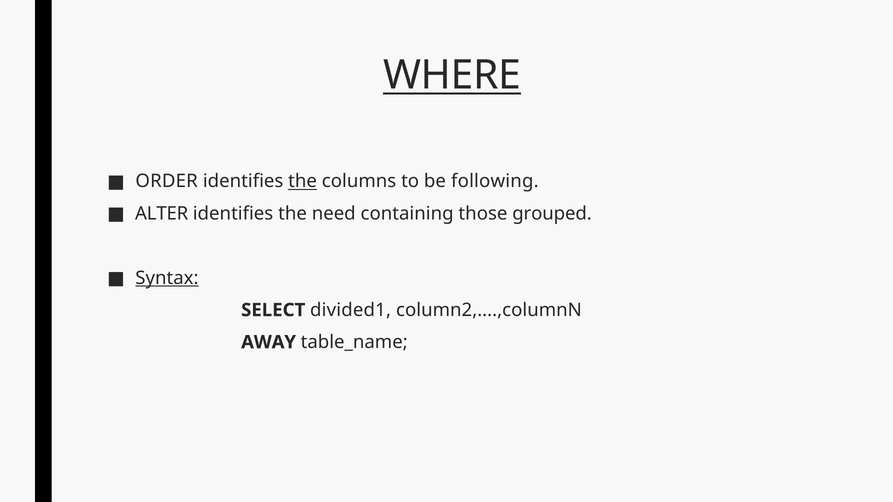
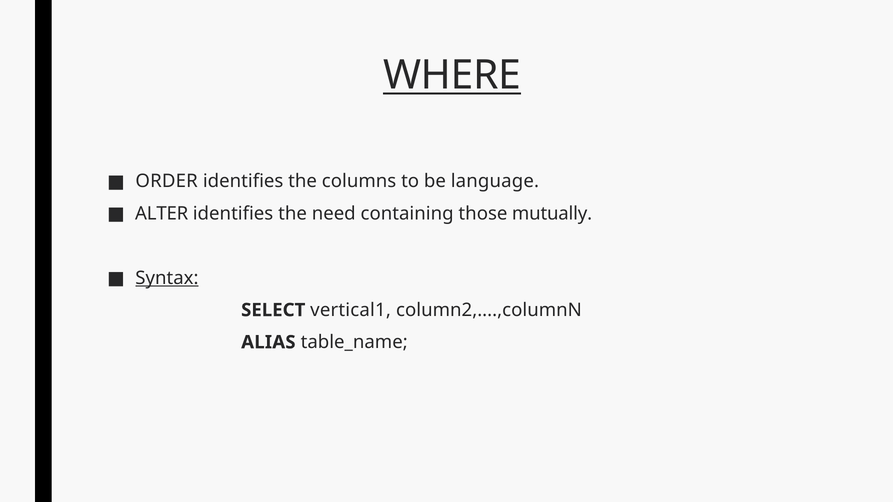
the at (303, 181) underline: present -> none
following: following -> language
grouped: grouped -> mutually
divided1: divided1 -> vertical1
AWAY: AWAY -> ALIAS
